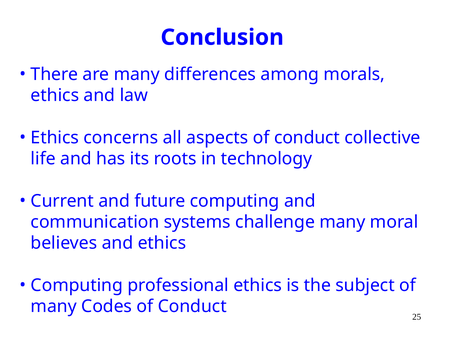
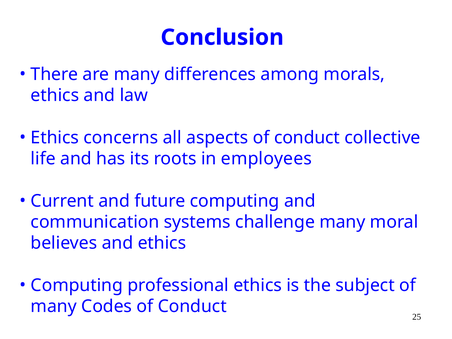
technology: technology -> employees
